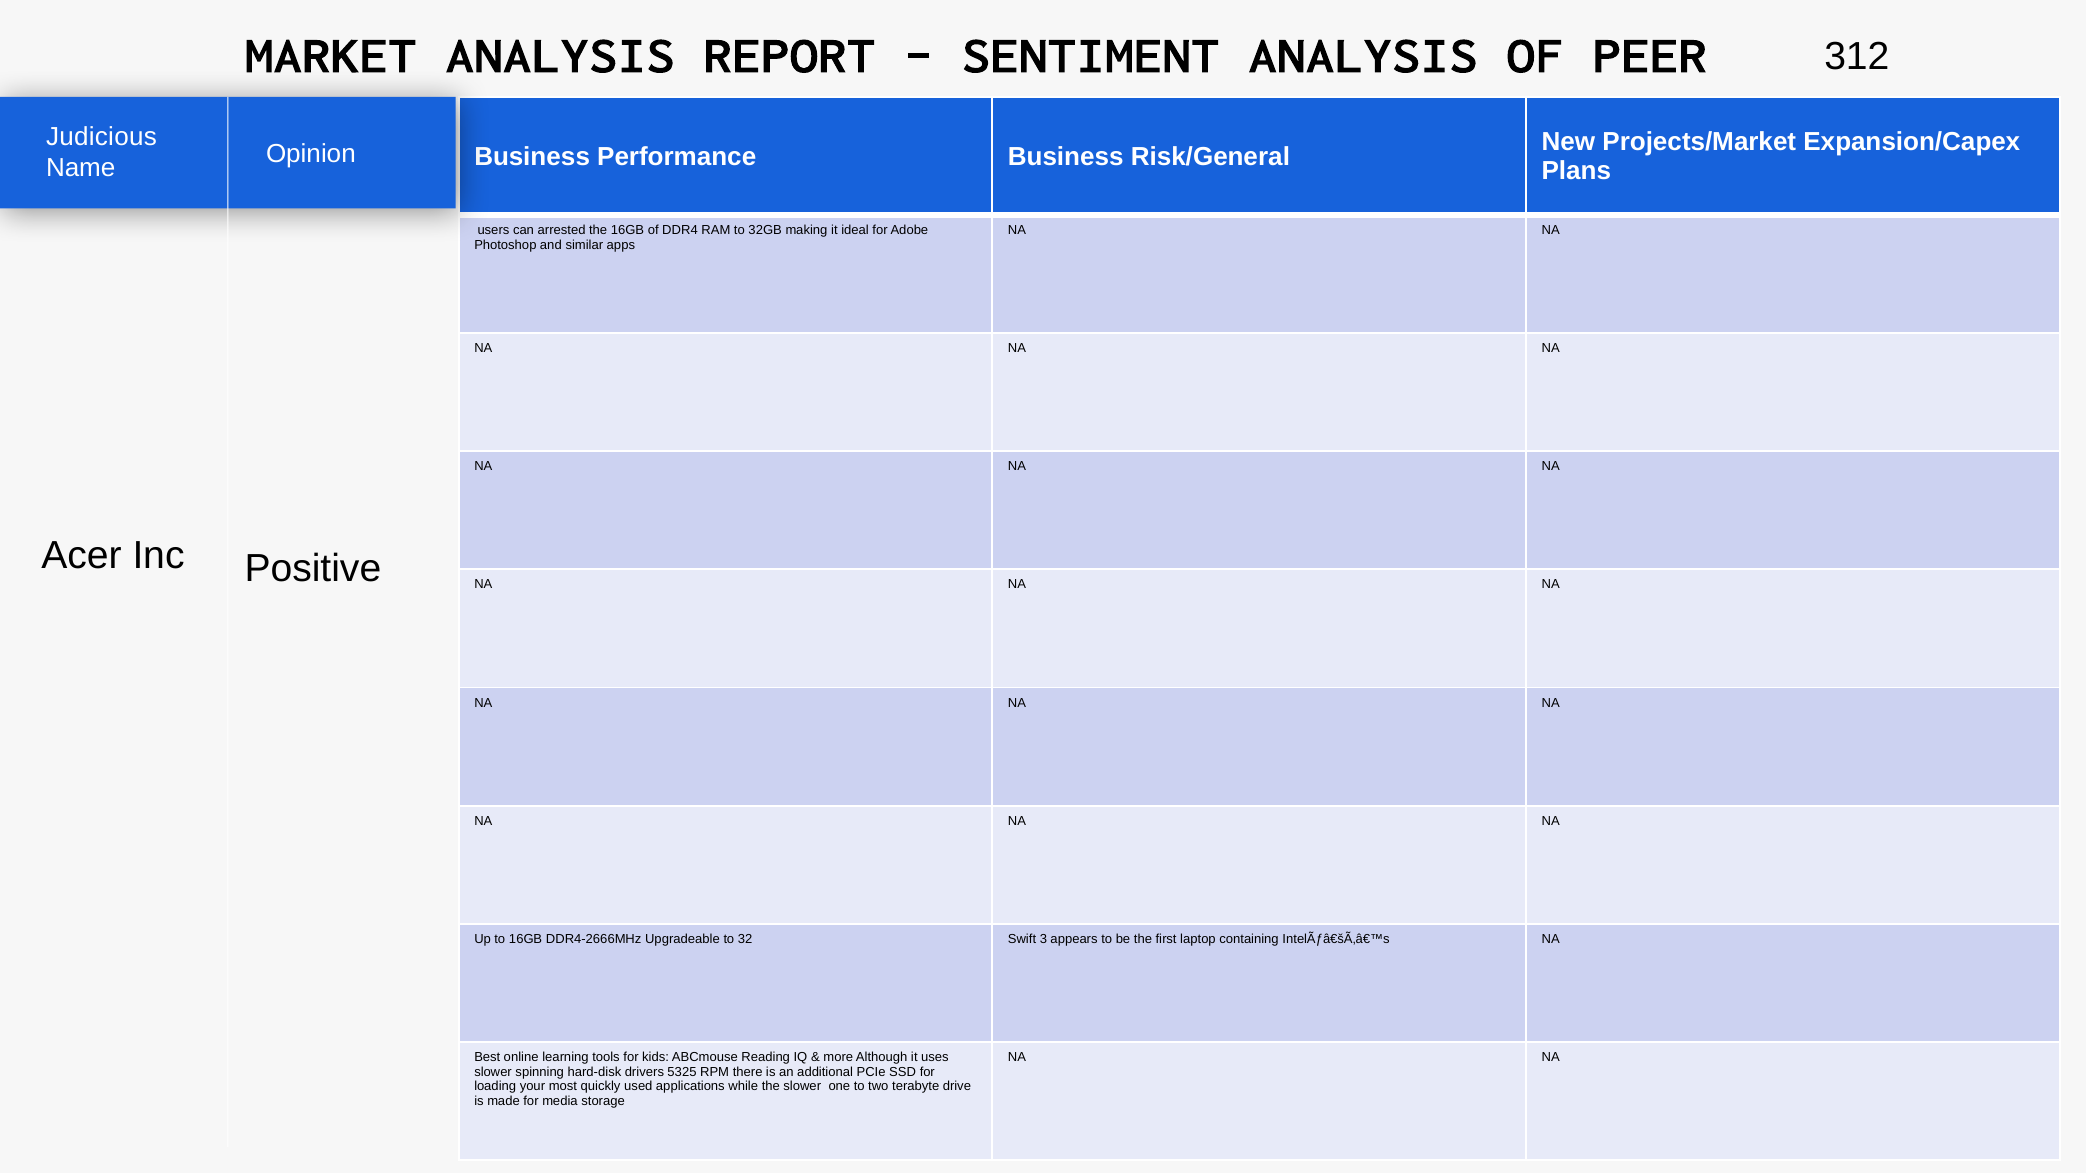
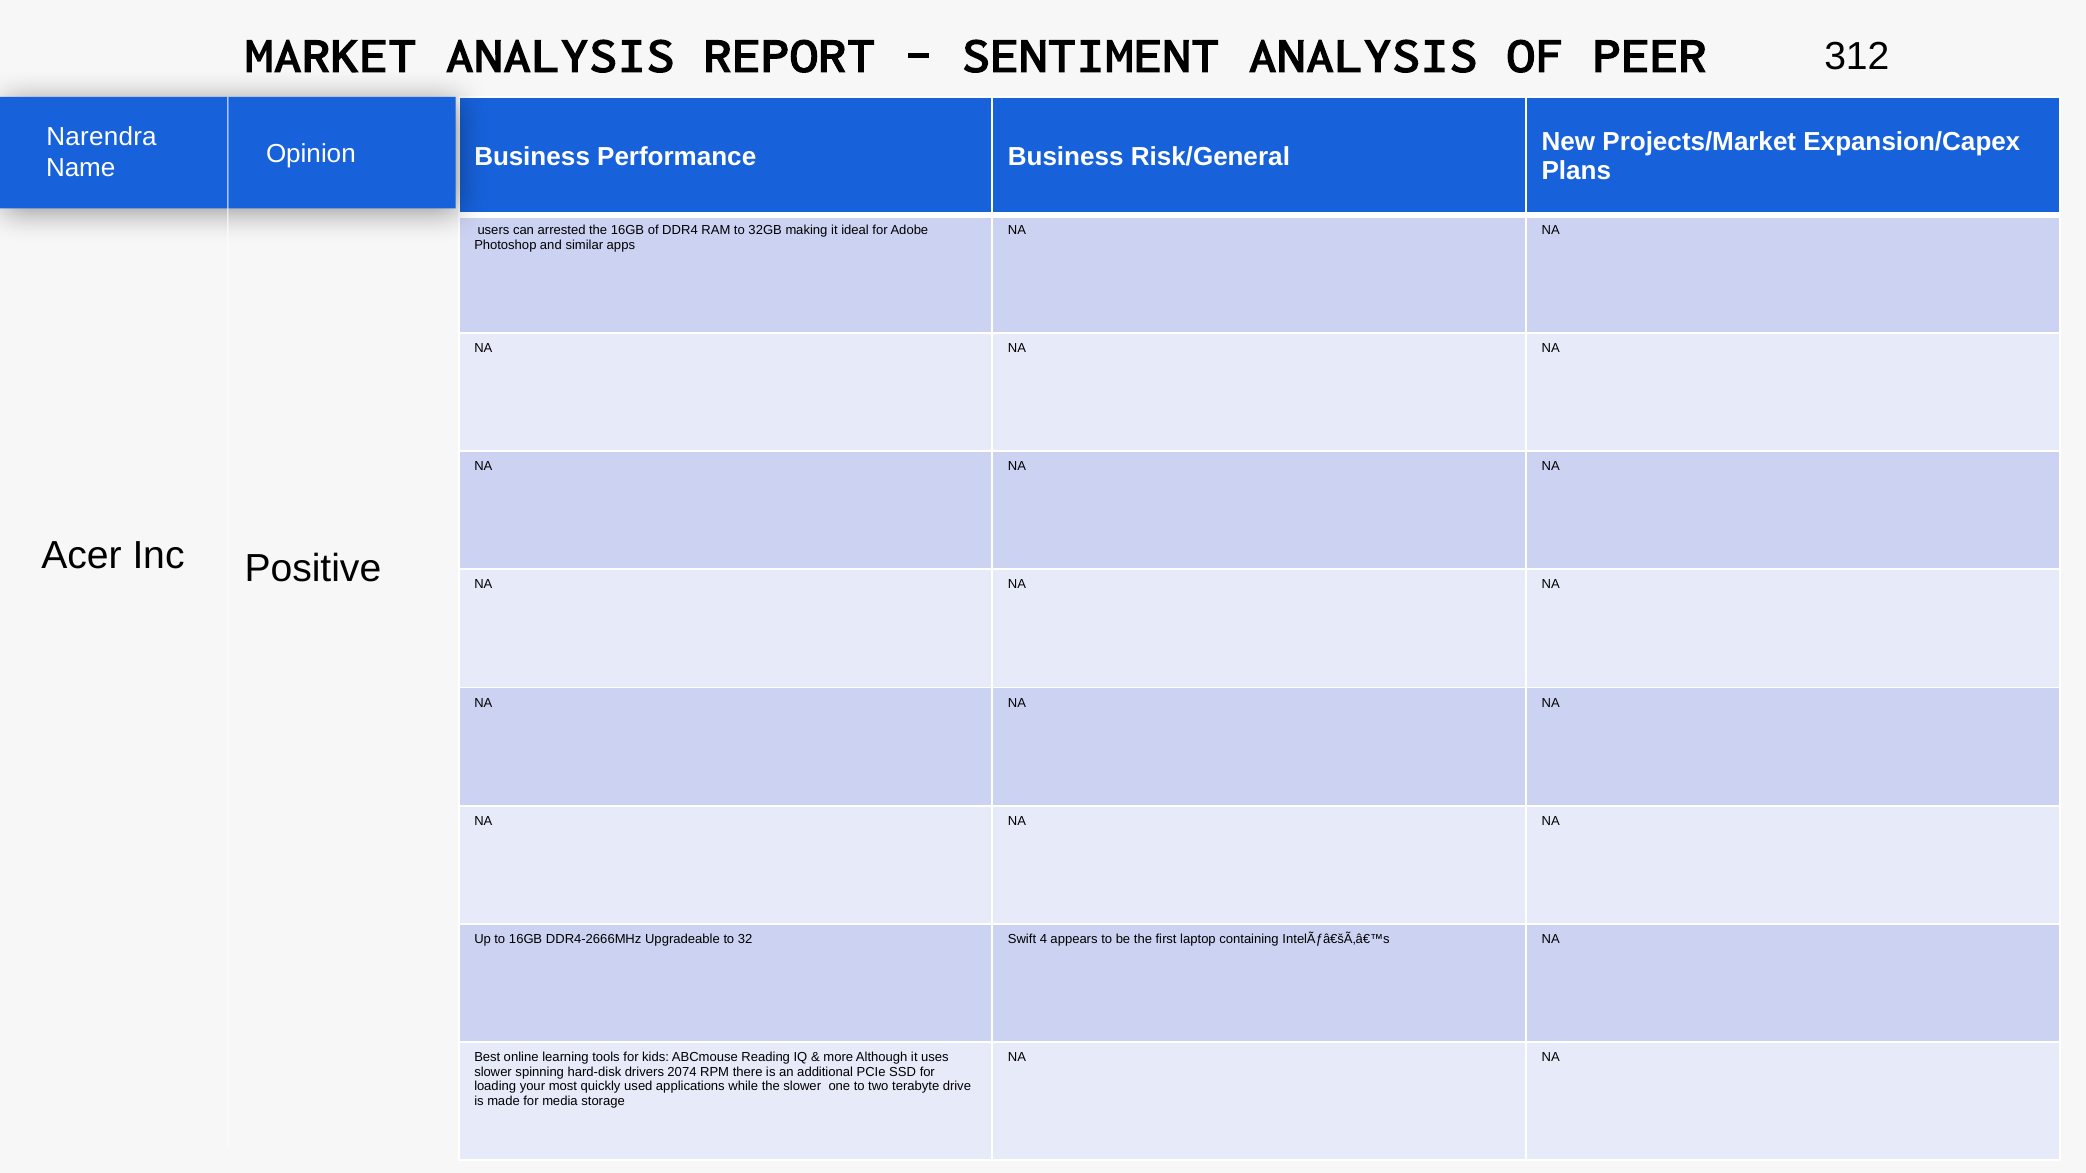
Judicious: Judicious -> Narendra
3: 3 -> 4
5325: 5325 -> 2074
